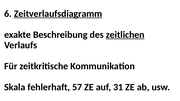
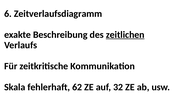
Zeitverlaufsdiagramm underline: present -> none
57: 57 -> 62
31: 31 -> 32
